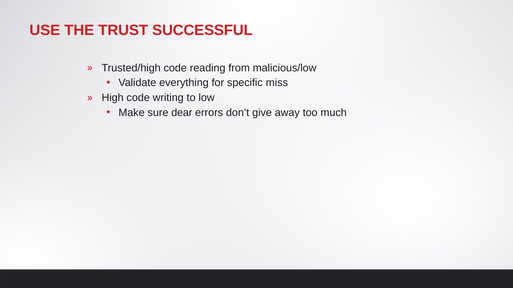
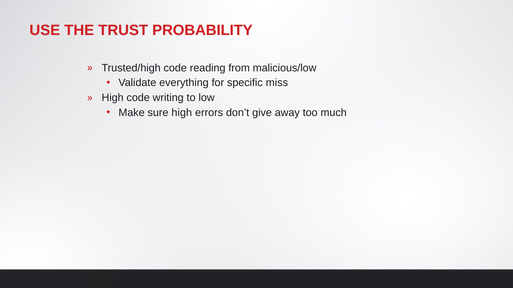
SUCCESSFUL: SUCCESSFUL -> PROBABILITY
sure dear: dear -> high
